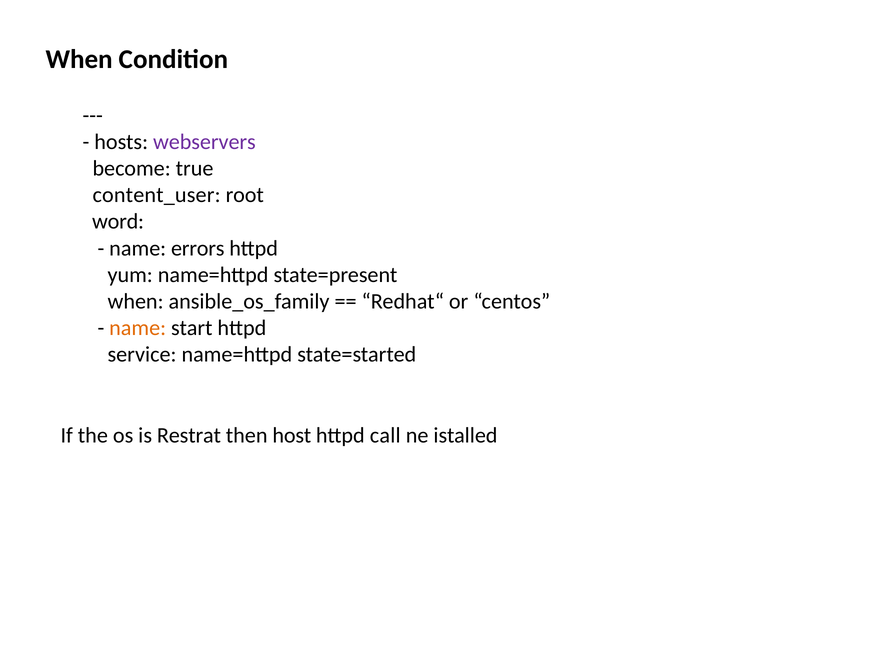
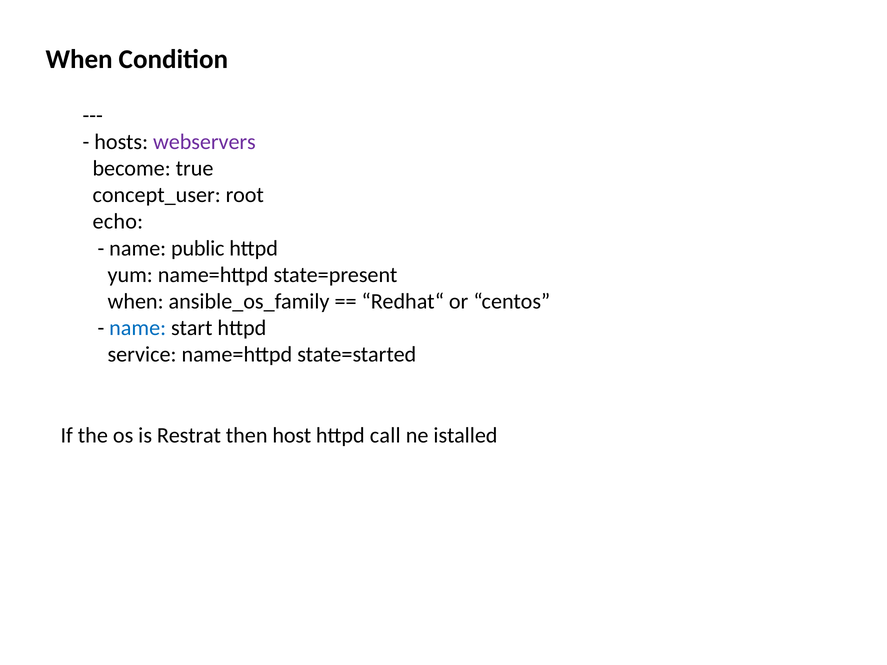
content_user: content_user -> concept_user
word: word -> echo
errors: errors -> public
name at (138, 328) colour: orange -> blue
